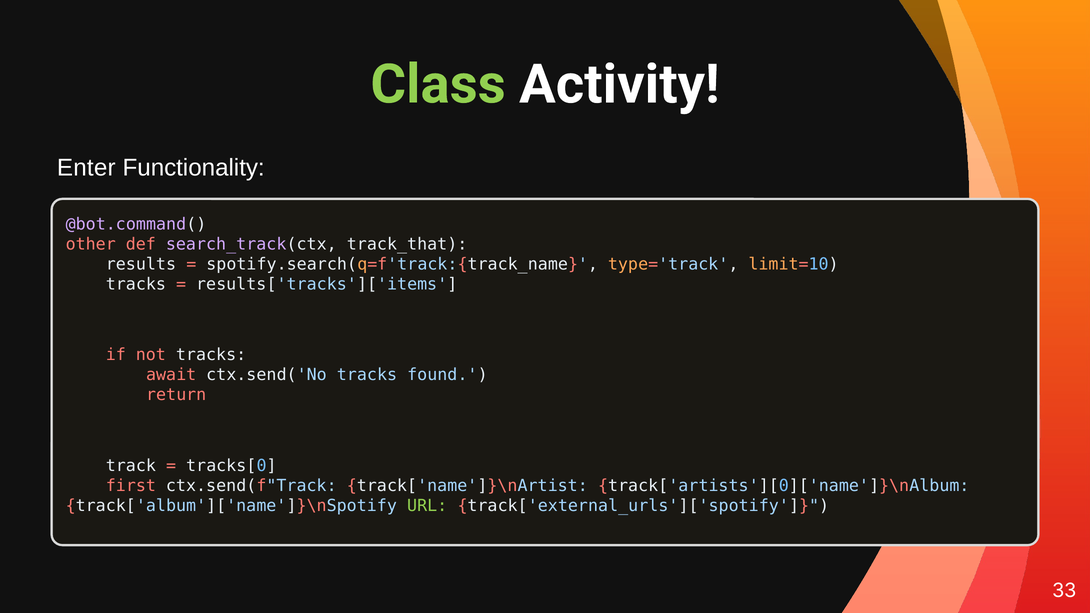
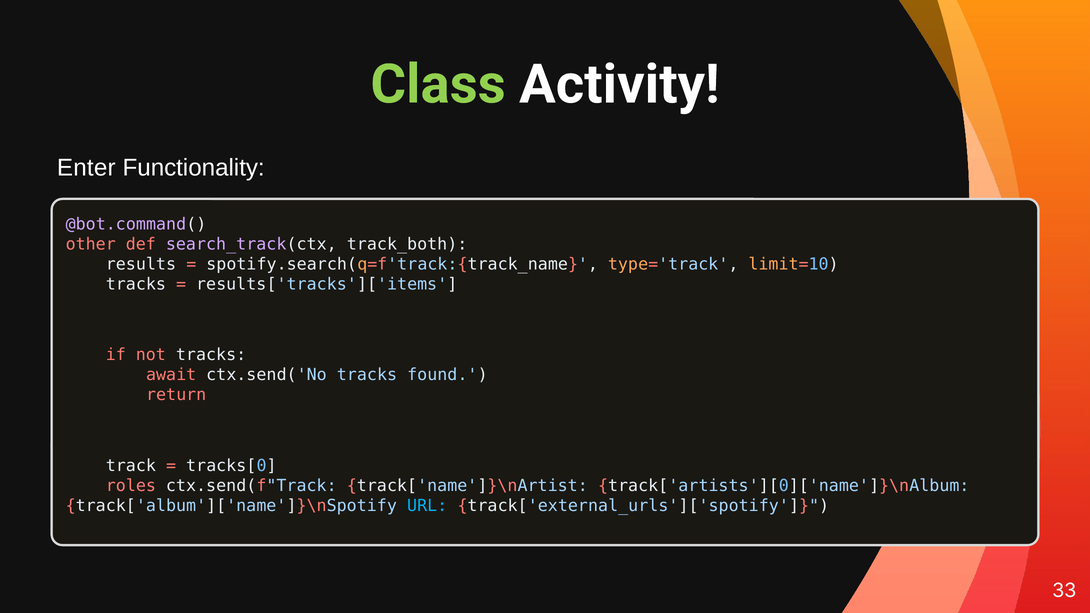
track_that: track_that -> track_both
first: first -> roles
URL colour: light green -> light blue
